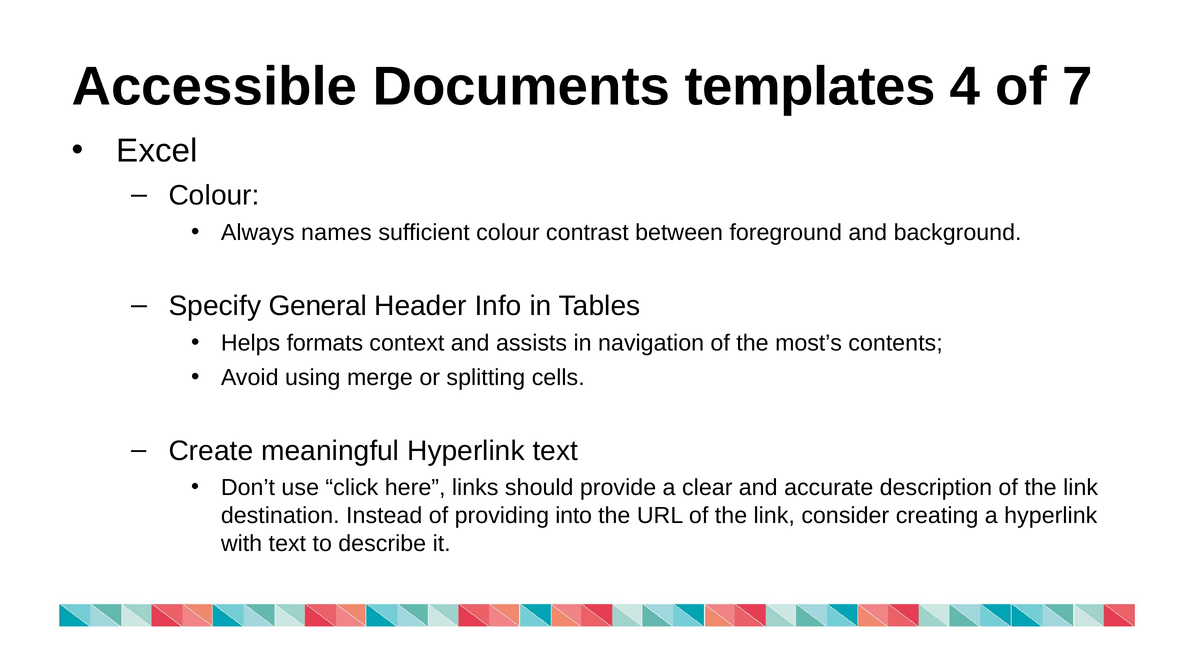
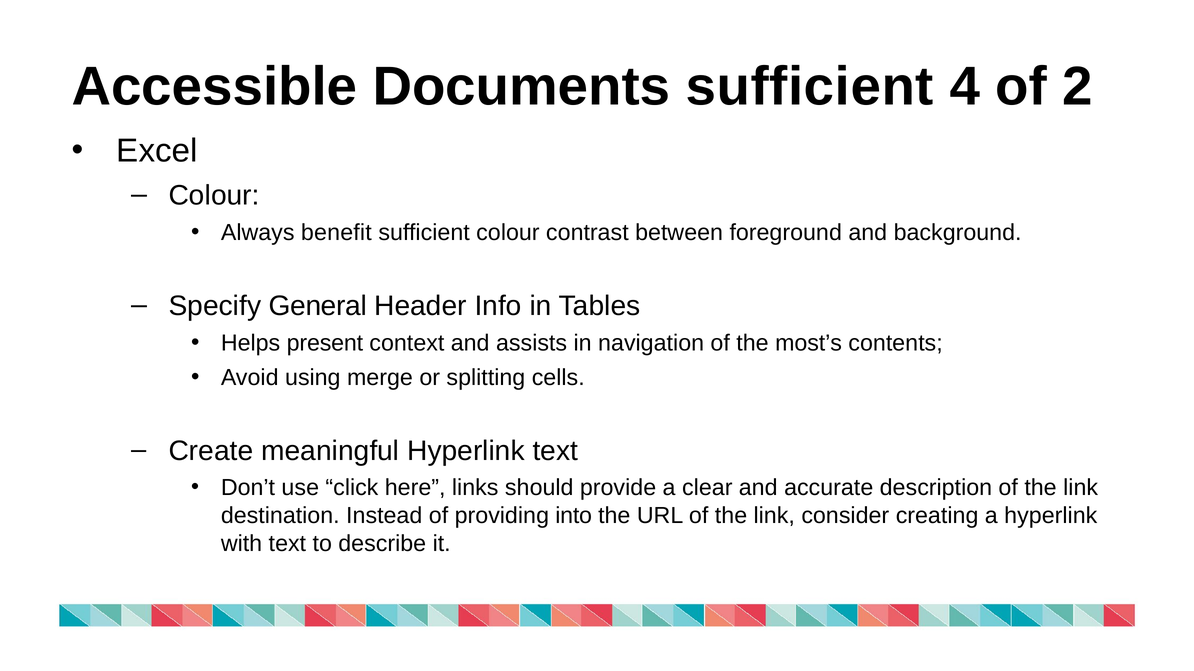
Documents templates: templates -> sufficient
7: 7 -> 2
names: names -> benefit
formats: formats -> present
